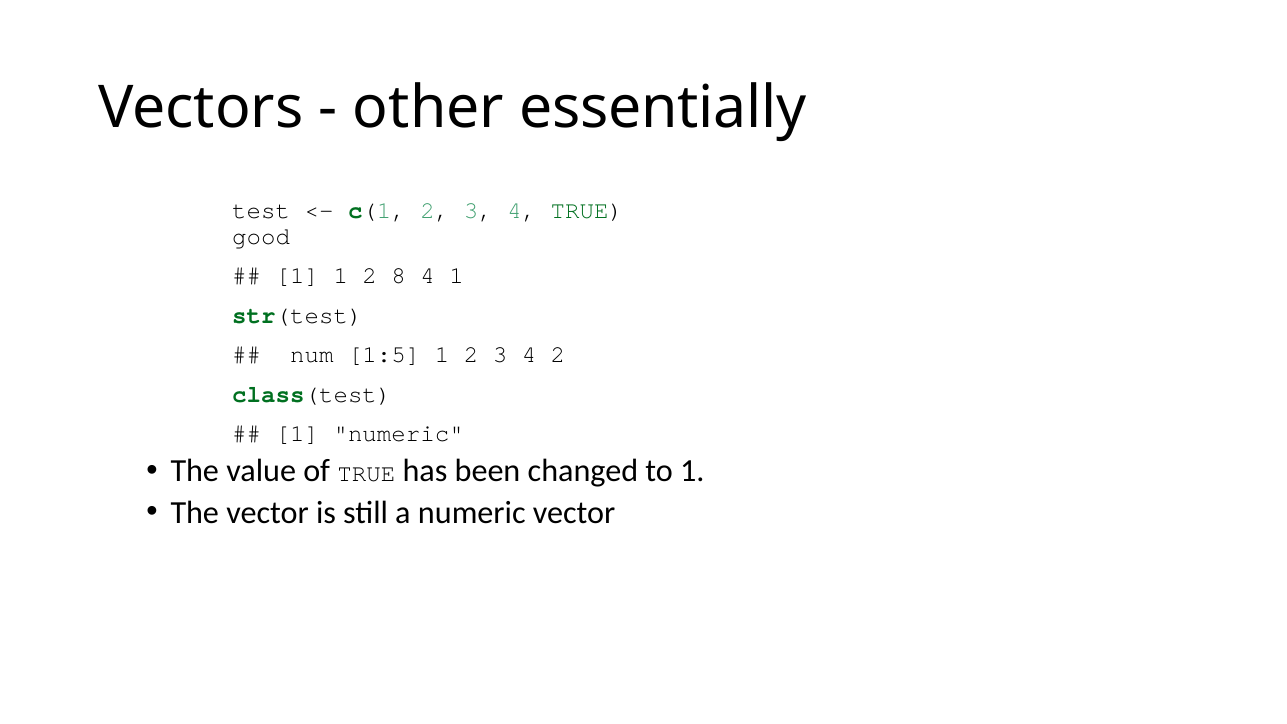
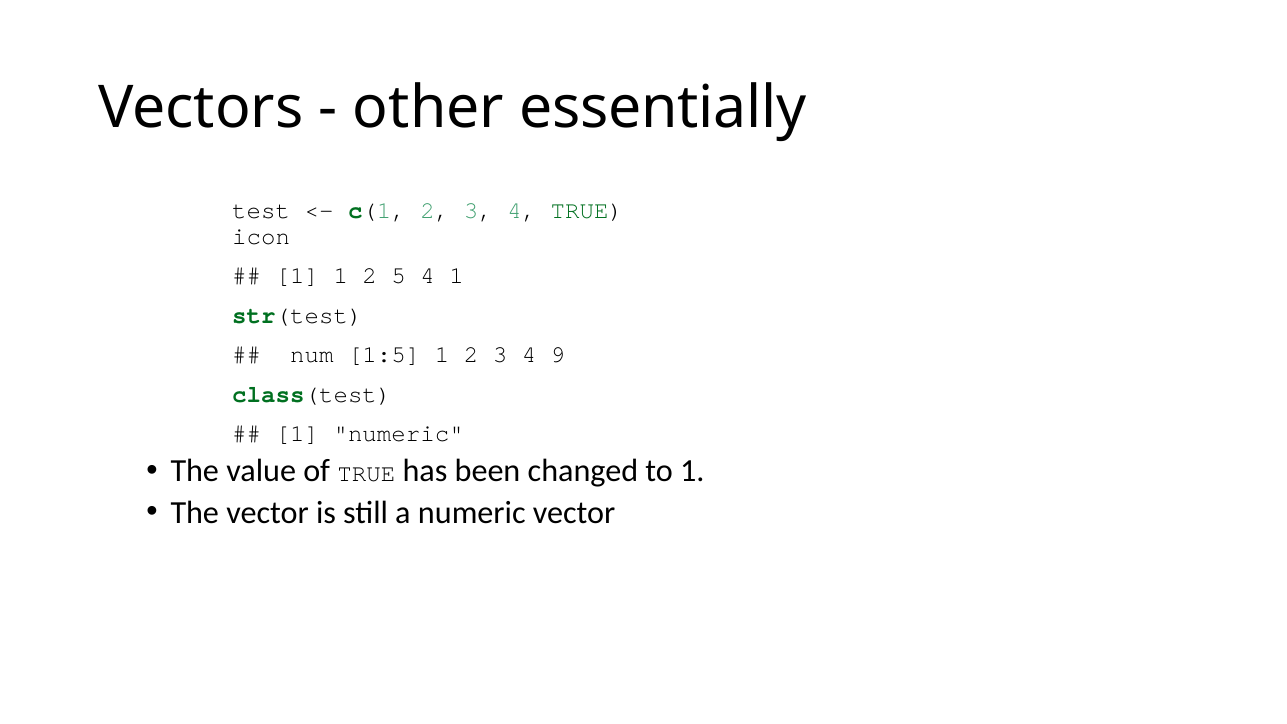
good: good -> icon
8: 8 -> 5
4 2: 2 -> 9
